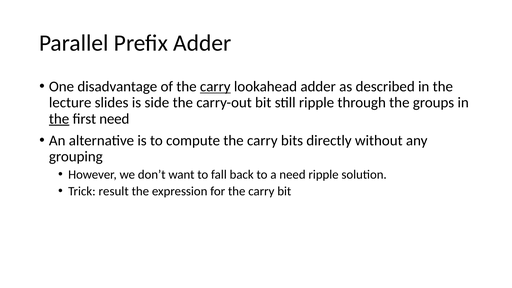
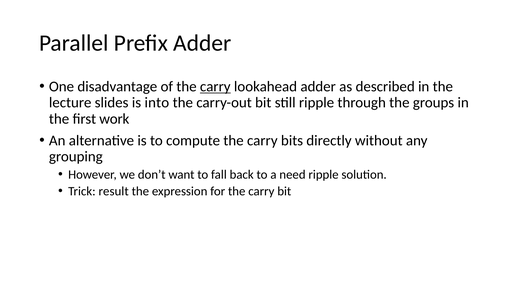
side: side -> into
the at (59, 119) underline: present -> none
first need: need -> work
